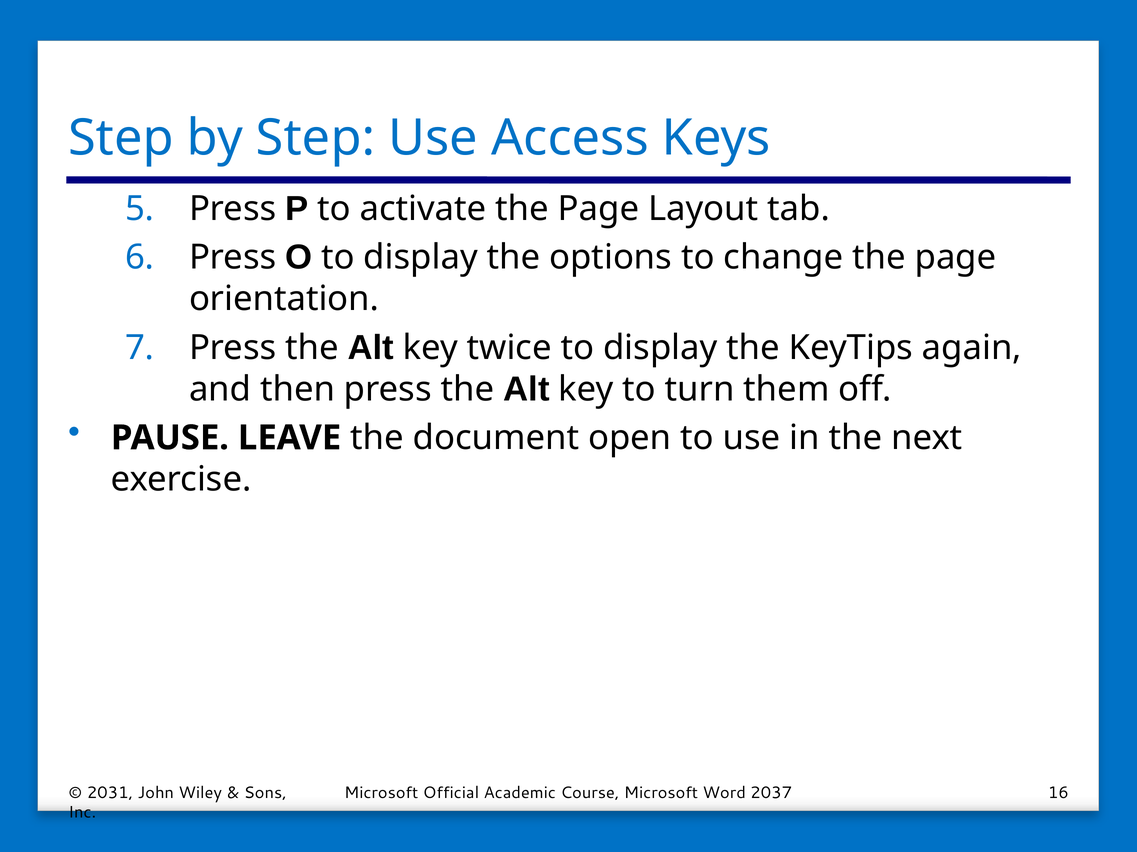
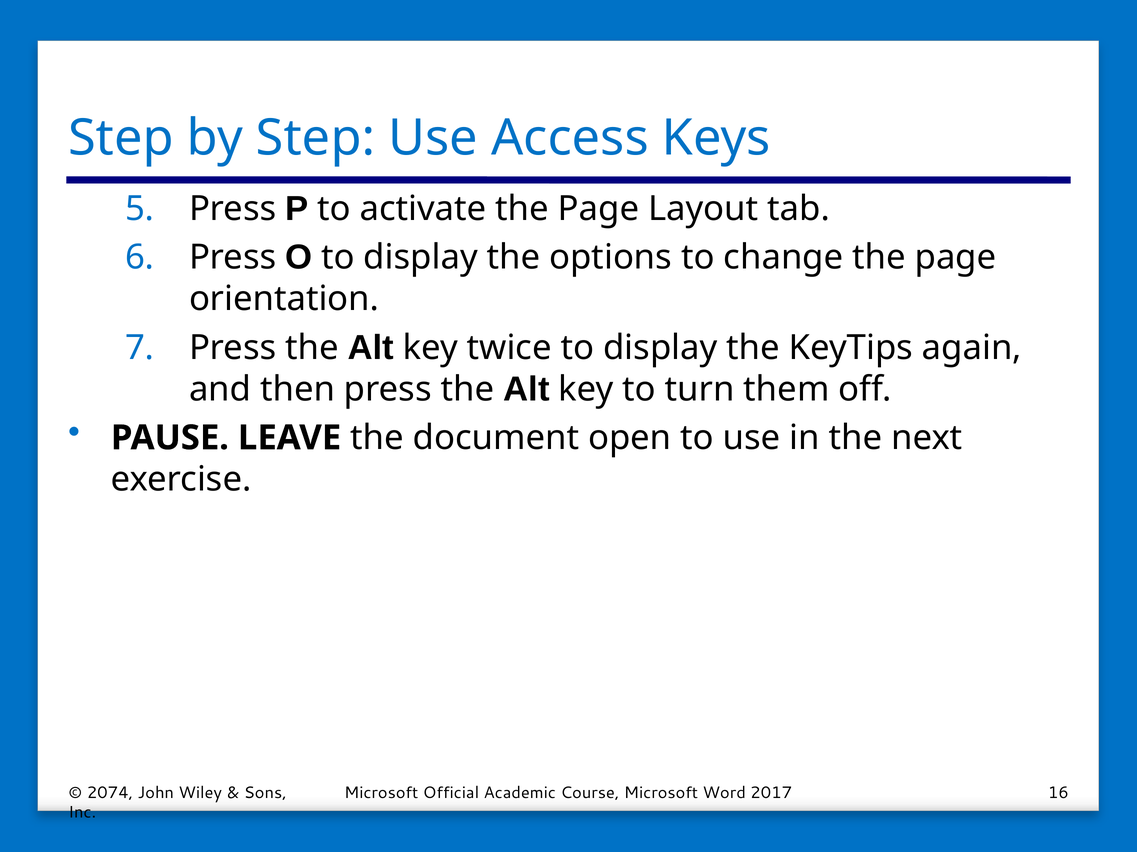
2031: 2031 -> 2074
2037: 2037 -> 2017
